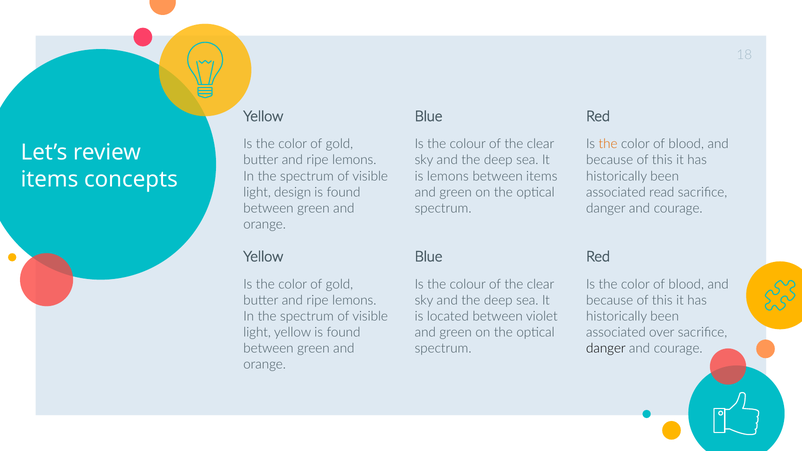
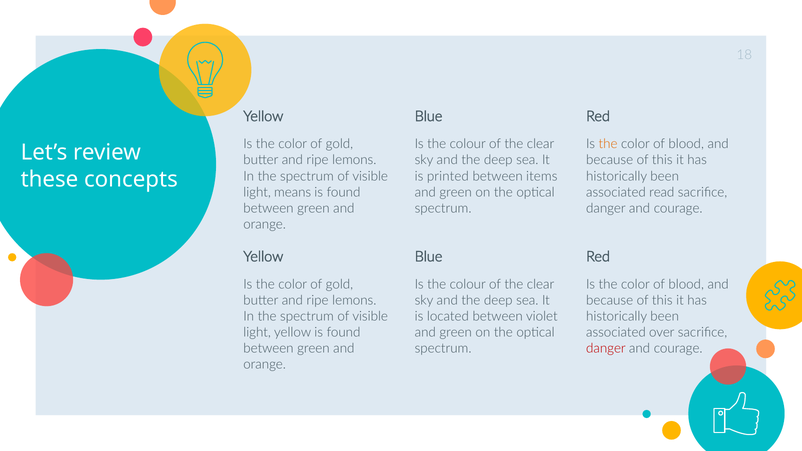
is lemons: lemons -> printed
items at (49, 179): items -> these
design: design -> means
danger at (606, 349) colour: black -> red
